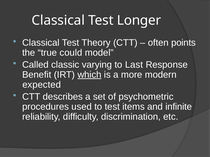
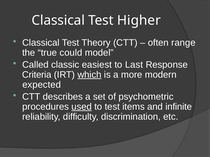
Longer: Longer -> Higher
points: points -> range
varying: varying -> easiest
Benefit: Benefit -> Criteria
used underline: none -> present
